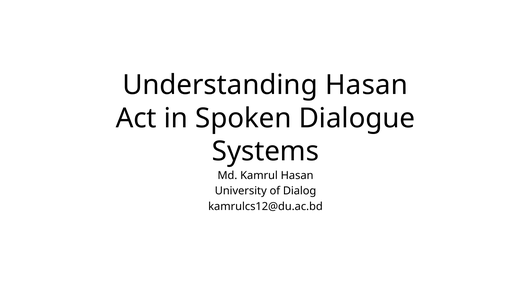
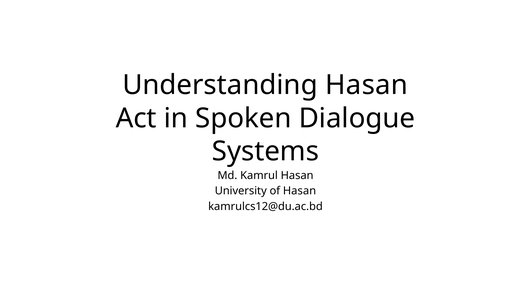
of Dialog: Dialog -> Hasan
